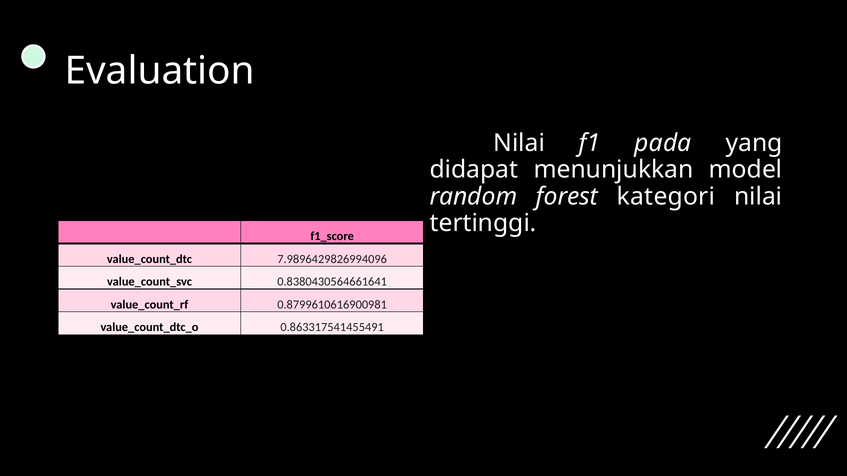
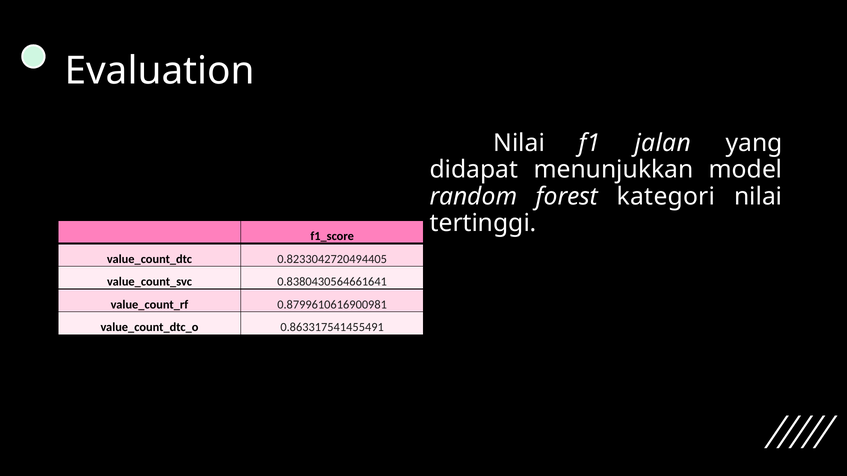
pada: pada -> jalan
7.9896429826994096: 7.9896429826994096 -> 0.8233042720494405
